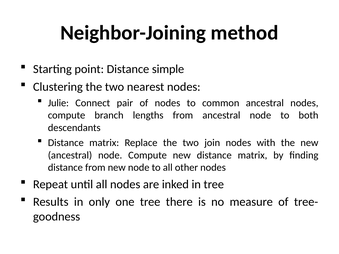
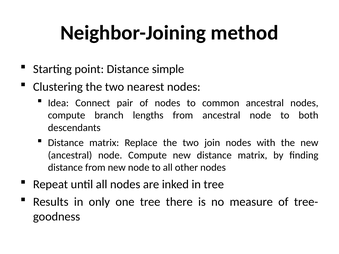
Julie: Julie -> Idea
